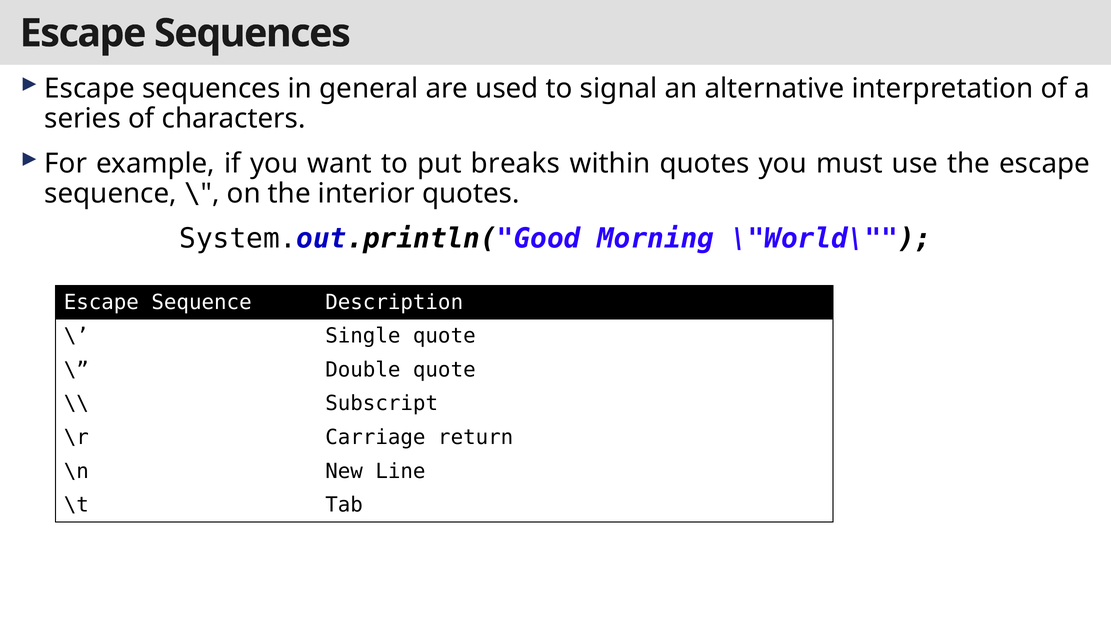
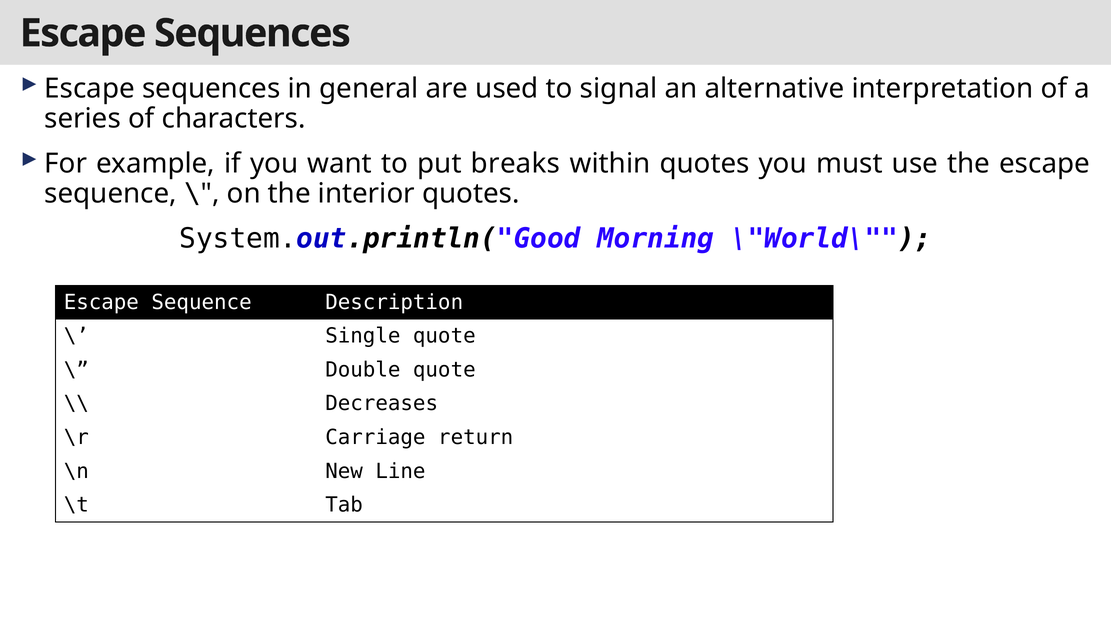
Subscript: Subscript -> Decreases
